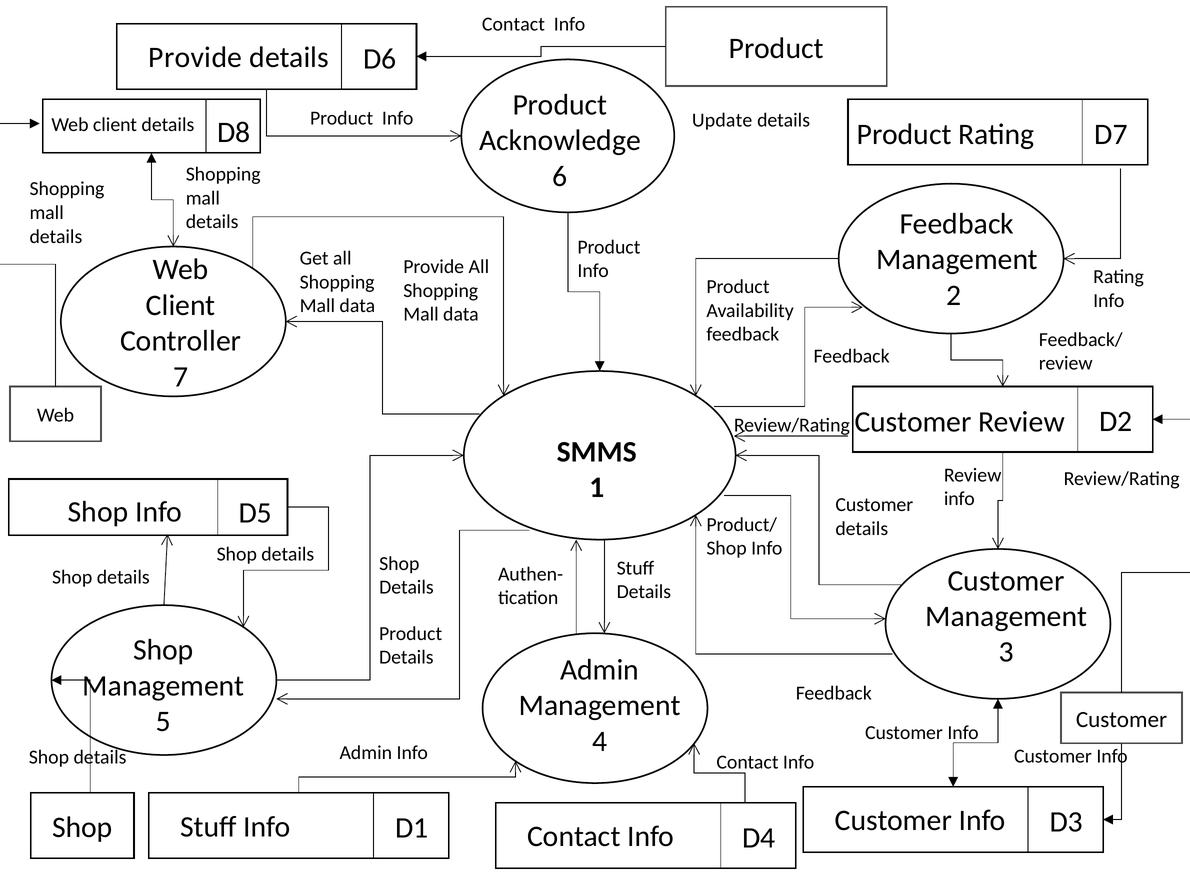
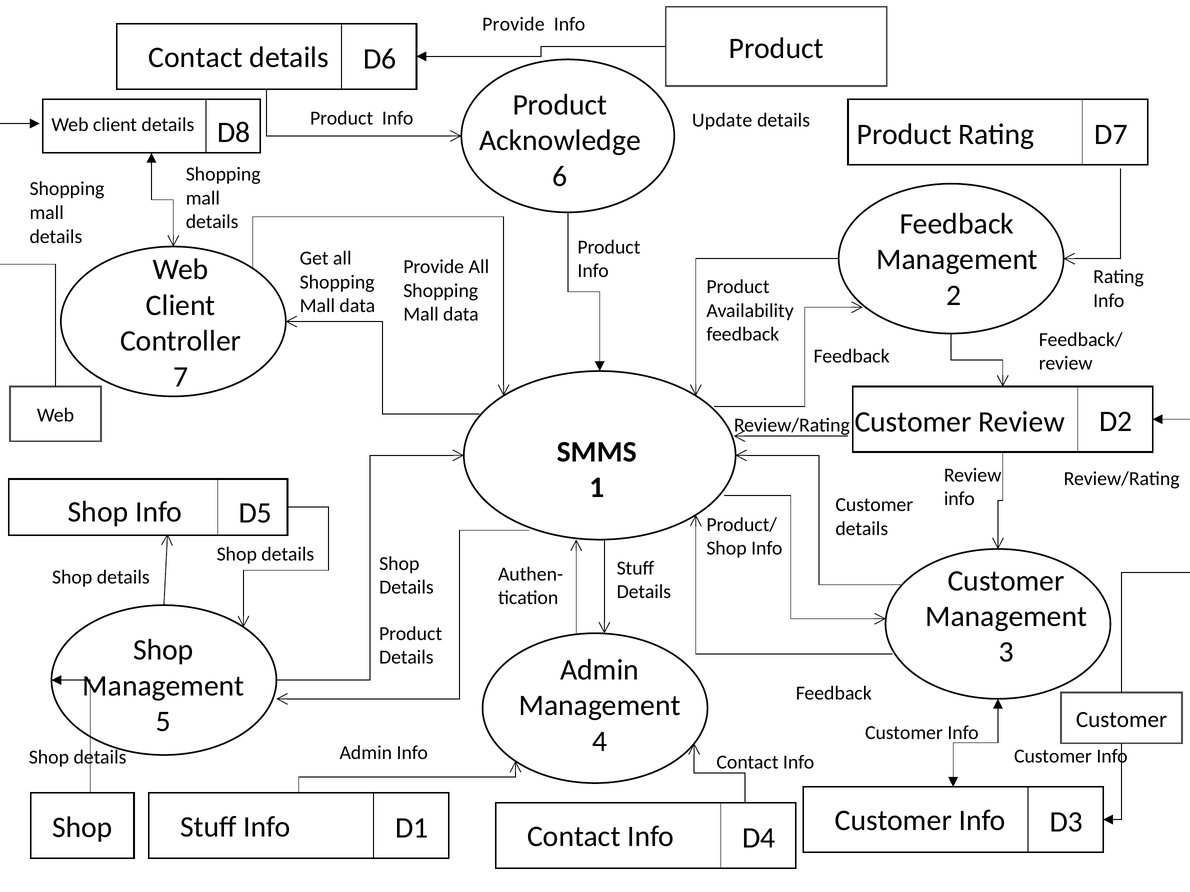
Contact at (513, 24): Contact -> Provide
Provide at (195, 58): Provide -> Contact
